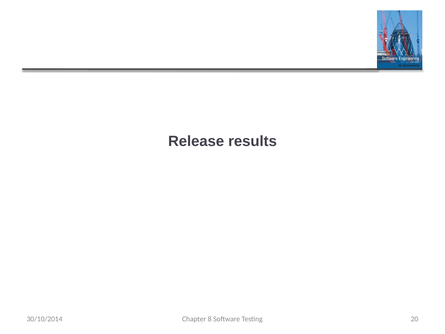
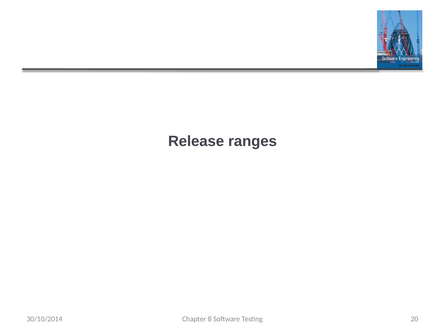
results: results -> ranges
